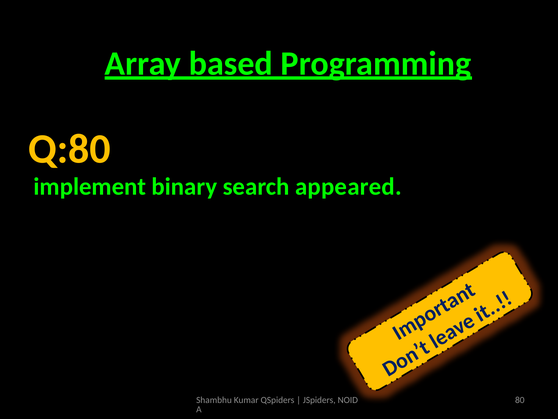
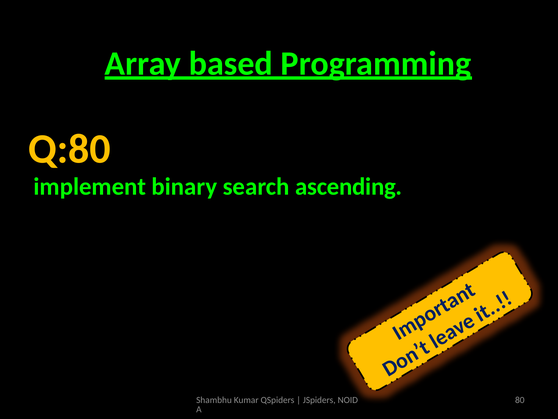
appeared: appeared -> ascending
